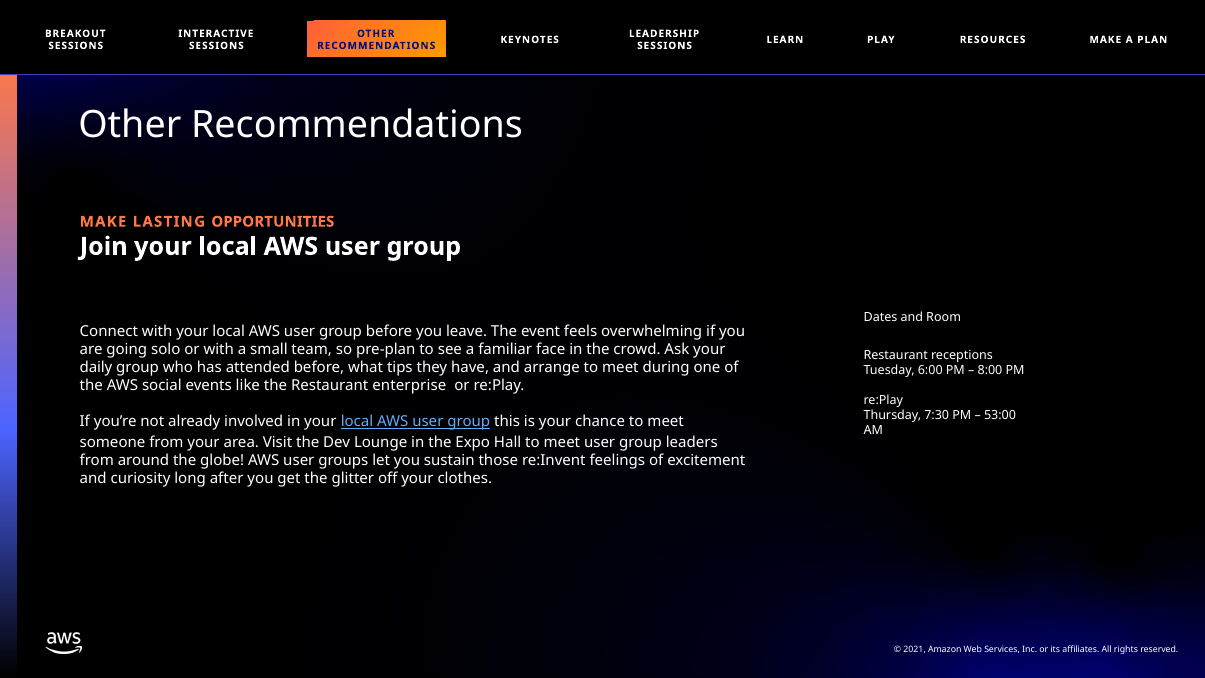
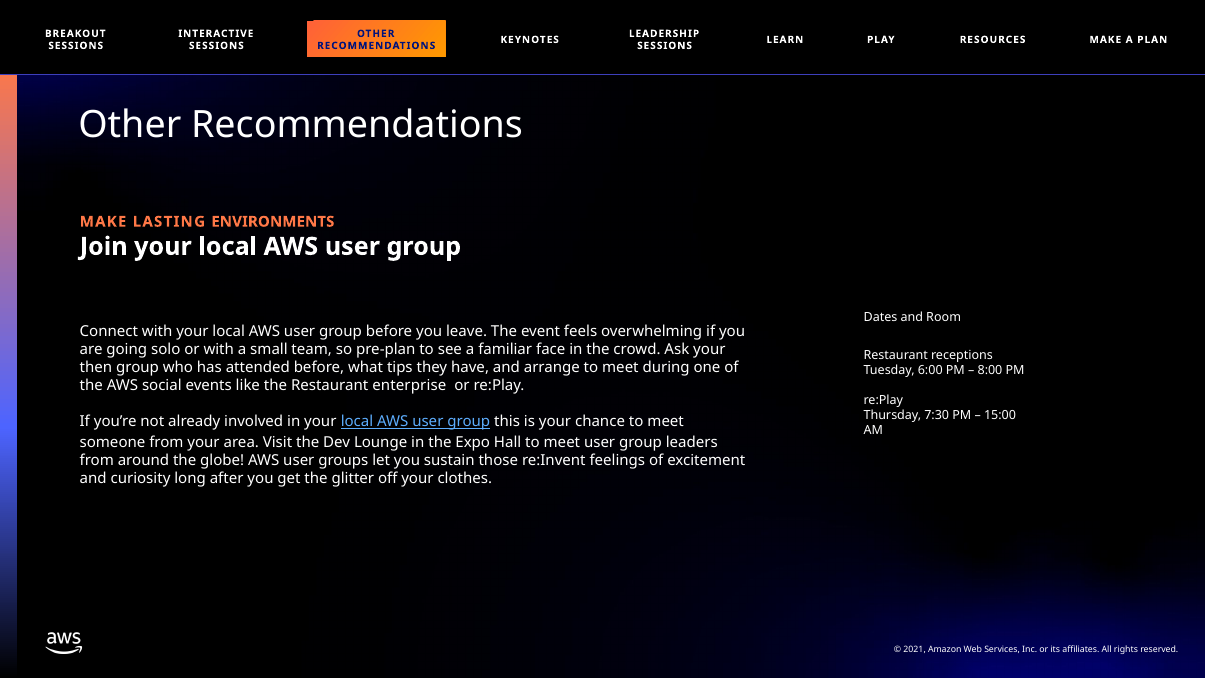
OPPORTUNITIES: OPPORTUNITIES -> ENVIRONMENTS
daily: daily -> then
53:00: 53:00 -> 15:00
